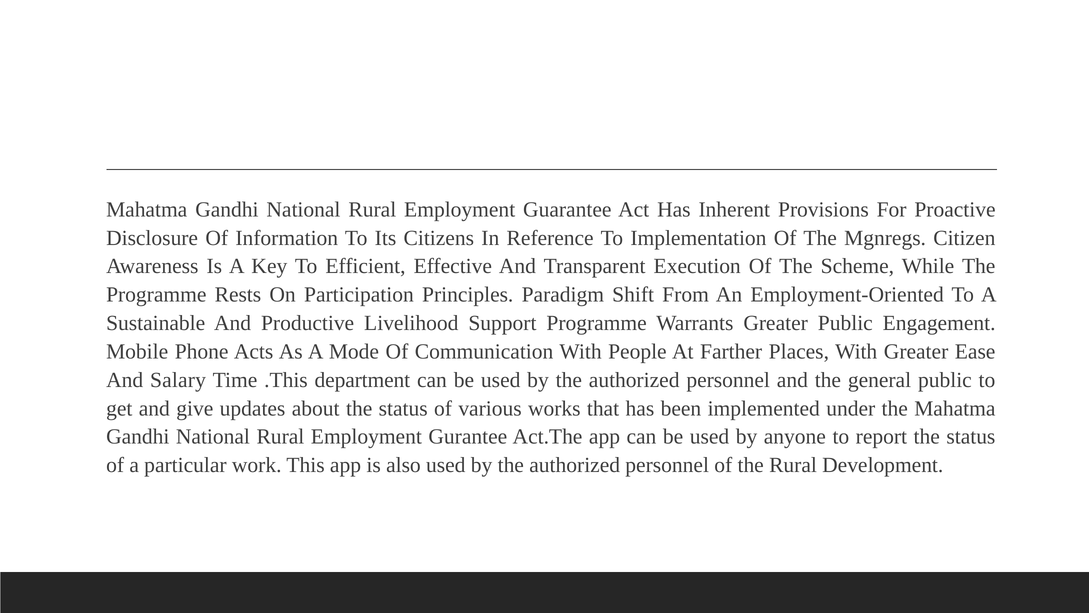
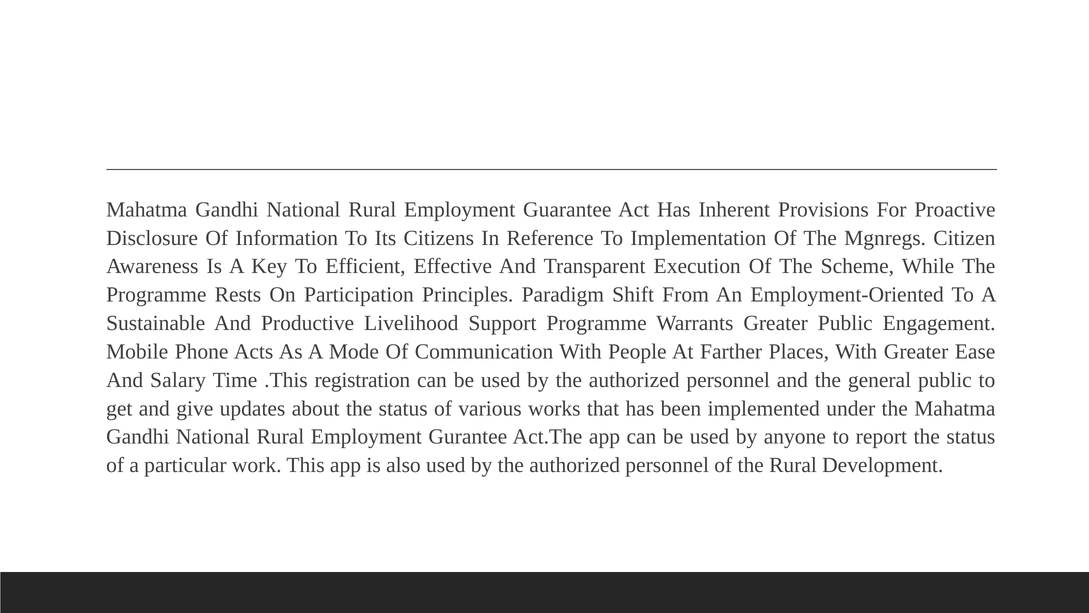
department: department -> registration
